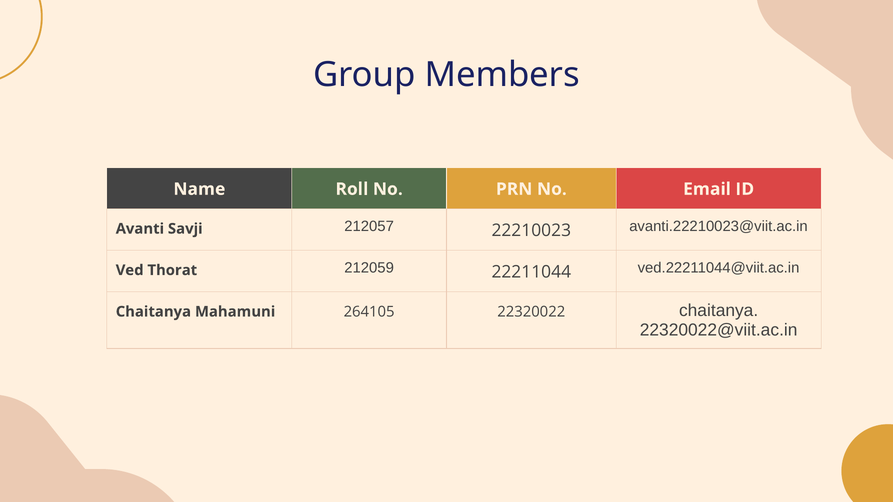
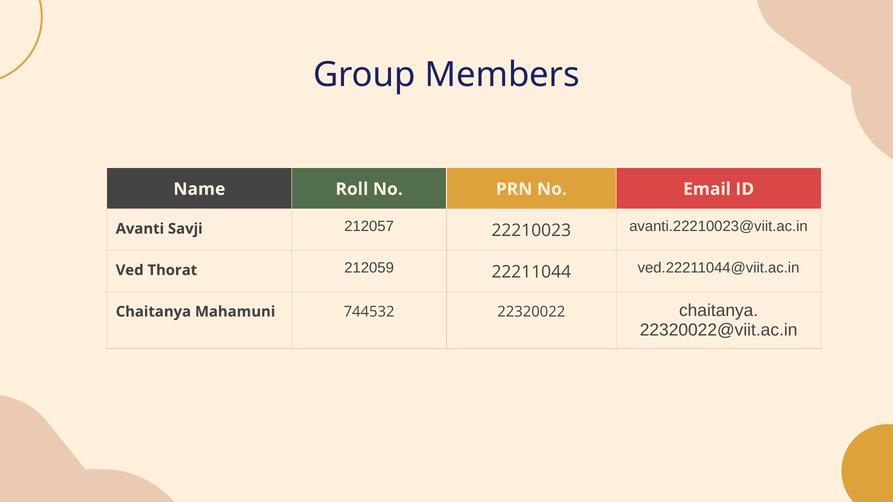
264105: 264105 -> 744532
